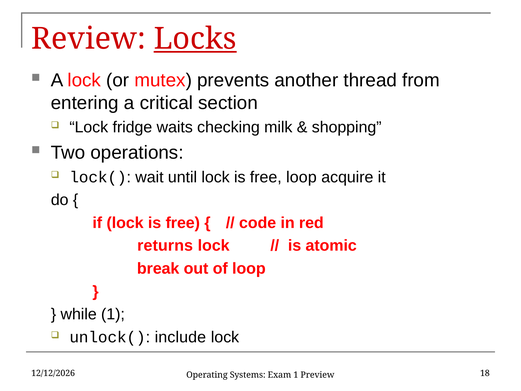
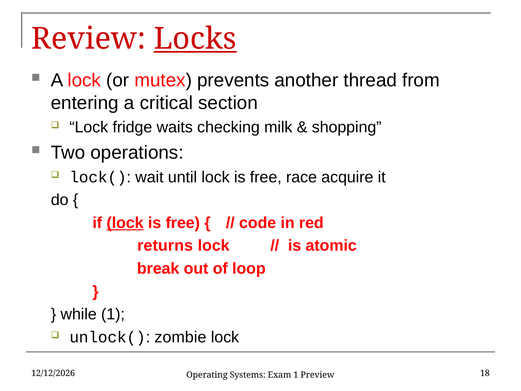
free loop: loop -> race
lock at (125, 223) underline: none -> present
include: include -> zombie
